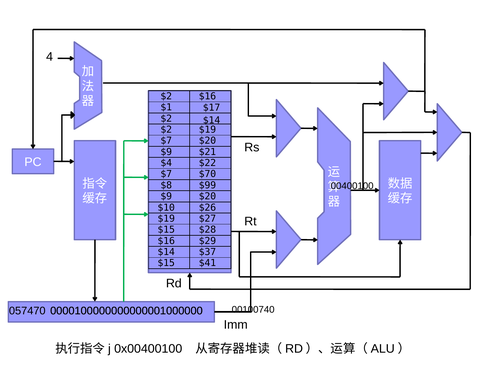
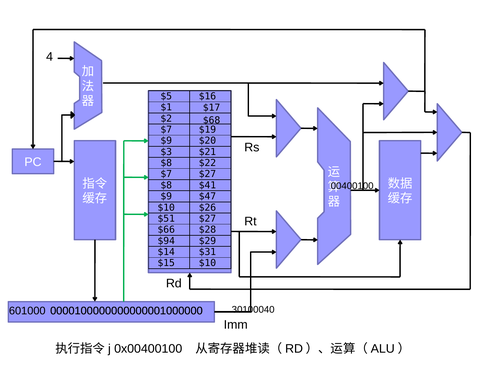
$2 at (166, 96): $2 -> $5
$14 at (212, 120): $14 -> $68
$2 at (166, 130): $2 -> $7
$7 at (166, 141): $7 -> $9
$9 at (166, 152): $9 -> $3
$4 at (166, 163): $4 -> $8
$7 $70: $70 -> $27
$99: $99 -> $41
$9 $20: $20 -> $47
$19 at (166, 219): $19 -> $51
$15 at (166, 230): $15 -> $66
$16 at (166, 241): $16 -> $94
$37: $37 -> $31
$15 $41: $41 -> $10
057470: 057470 -> 601000
00100740: 00100740 -> 30100040
